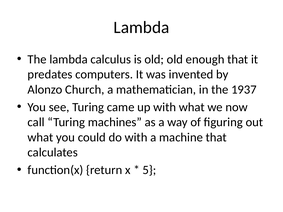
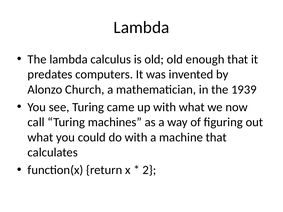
1937: 1937 -> 1939
5: 5 -> 2
